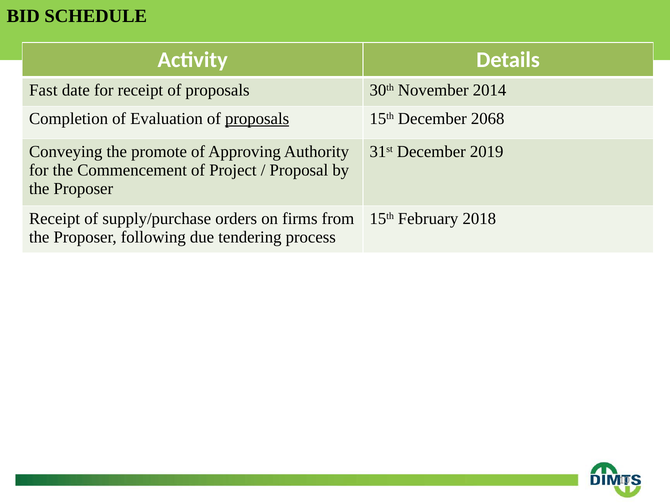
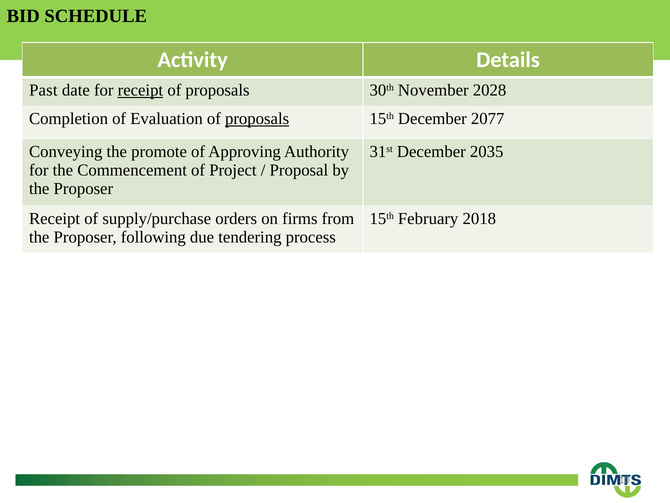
Fast: Fast -> Past
receipt at (140, 90) underline: none -> present
2014: 2014 -> 2028
2068: 2068 -> 2077
2019: 2019 -> 2035
